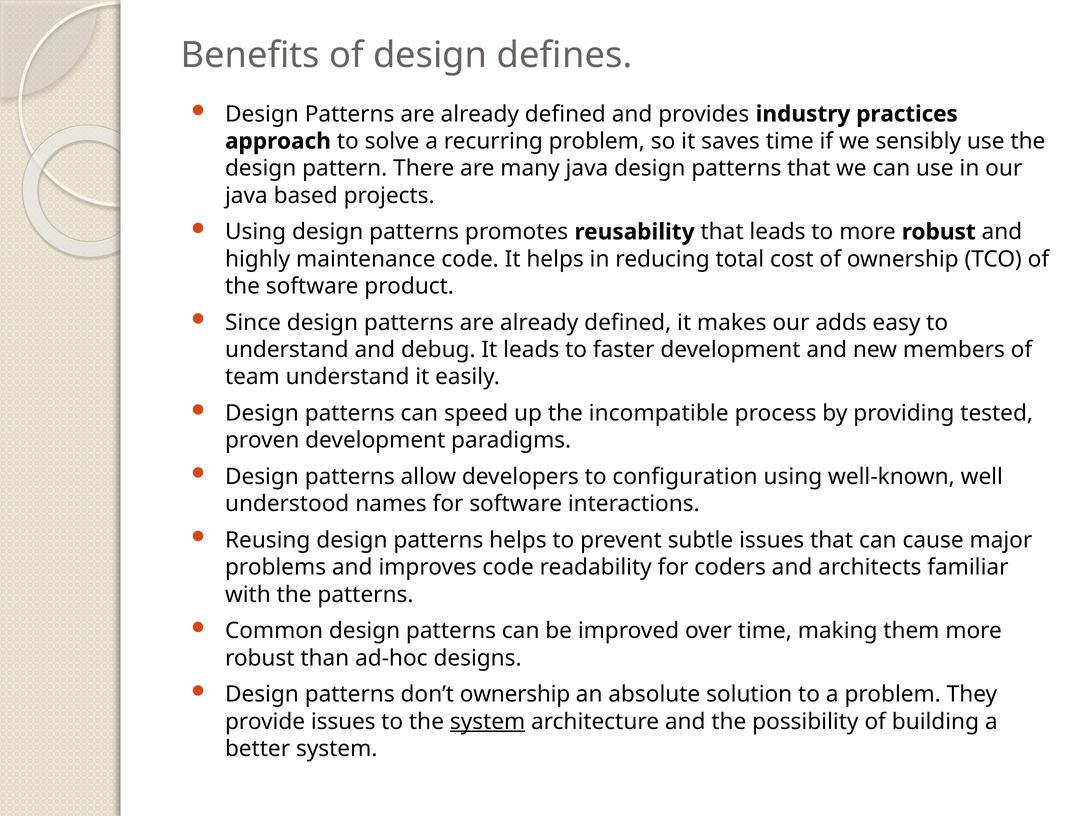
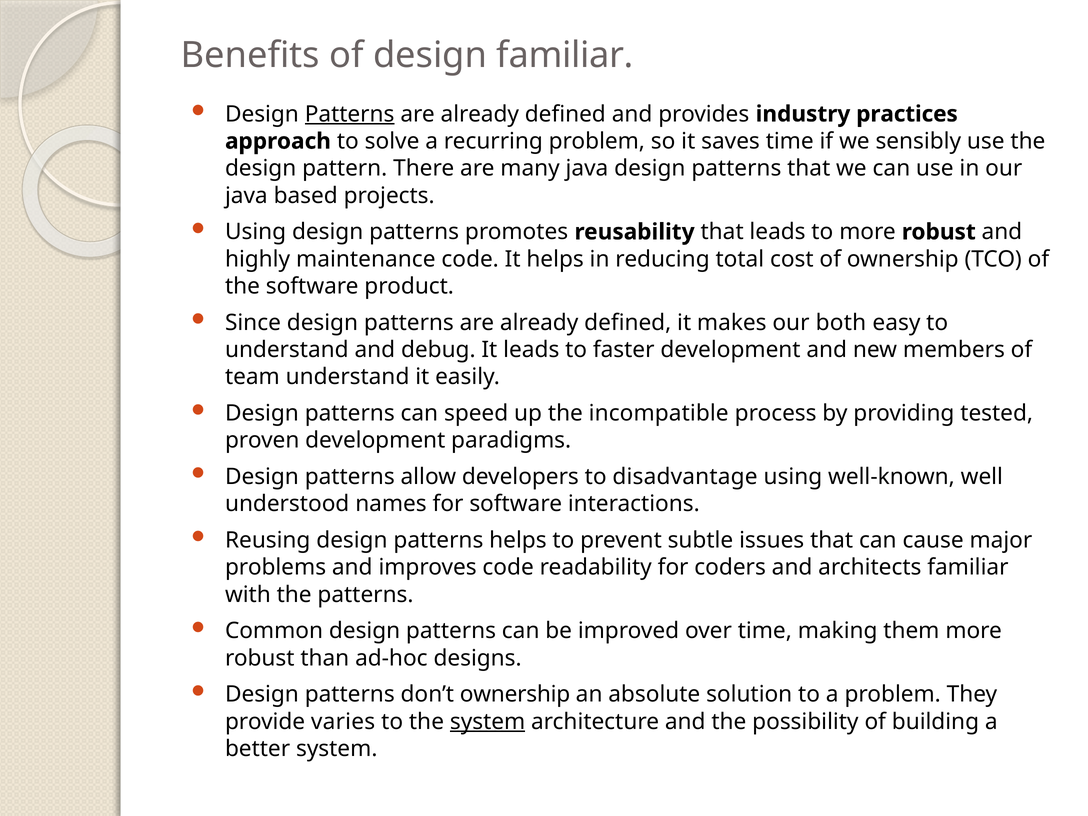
design defines: defines -> familiar
Patterns at (350, 114) underline: none -> present
adds: adds -> both
configuration: configuration -> disadvantage
provide issues: issues -> varies
